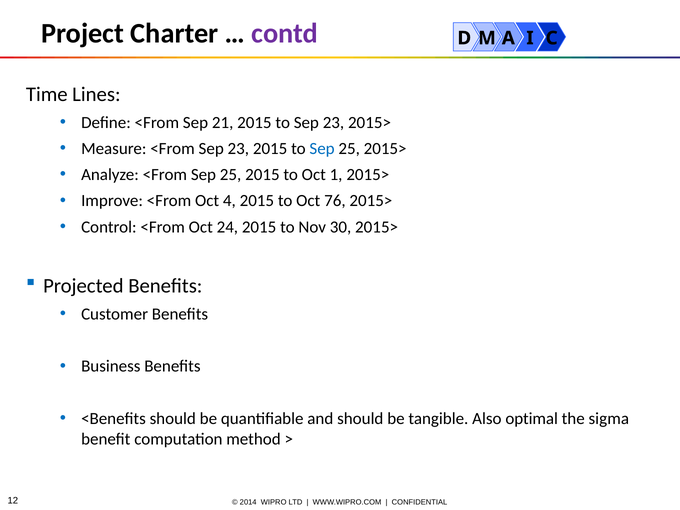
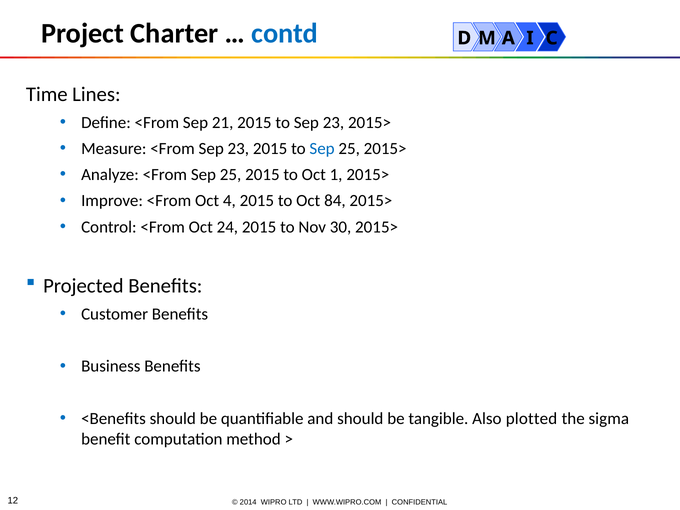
contd colour: purple -> blue
76: 76 -> 84
optimal: optimal -> plotted
